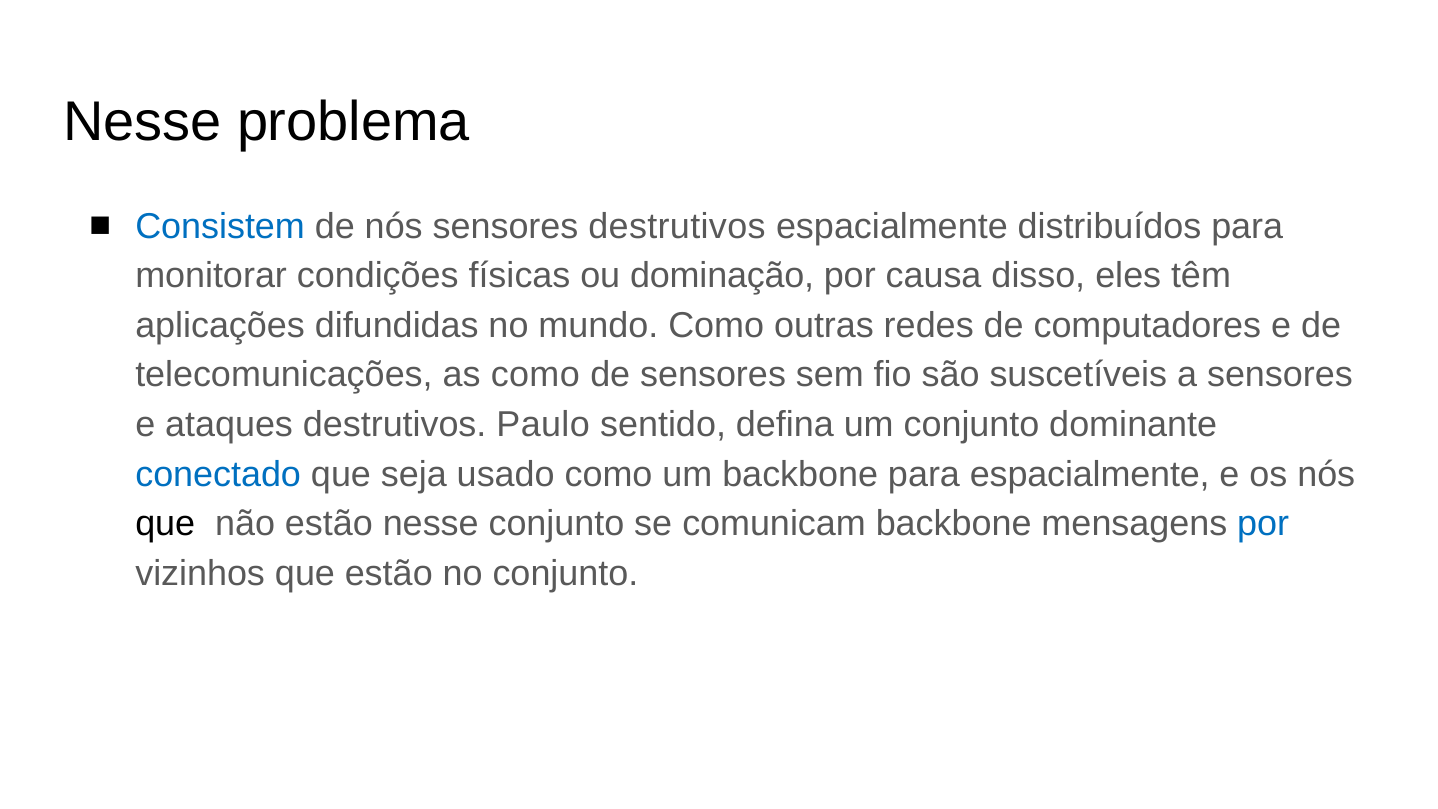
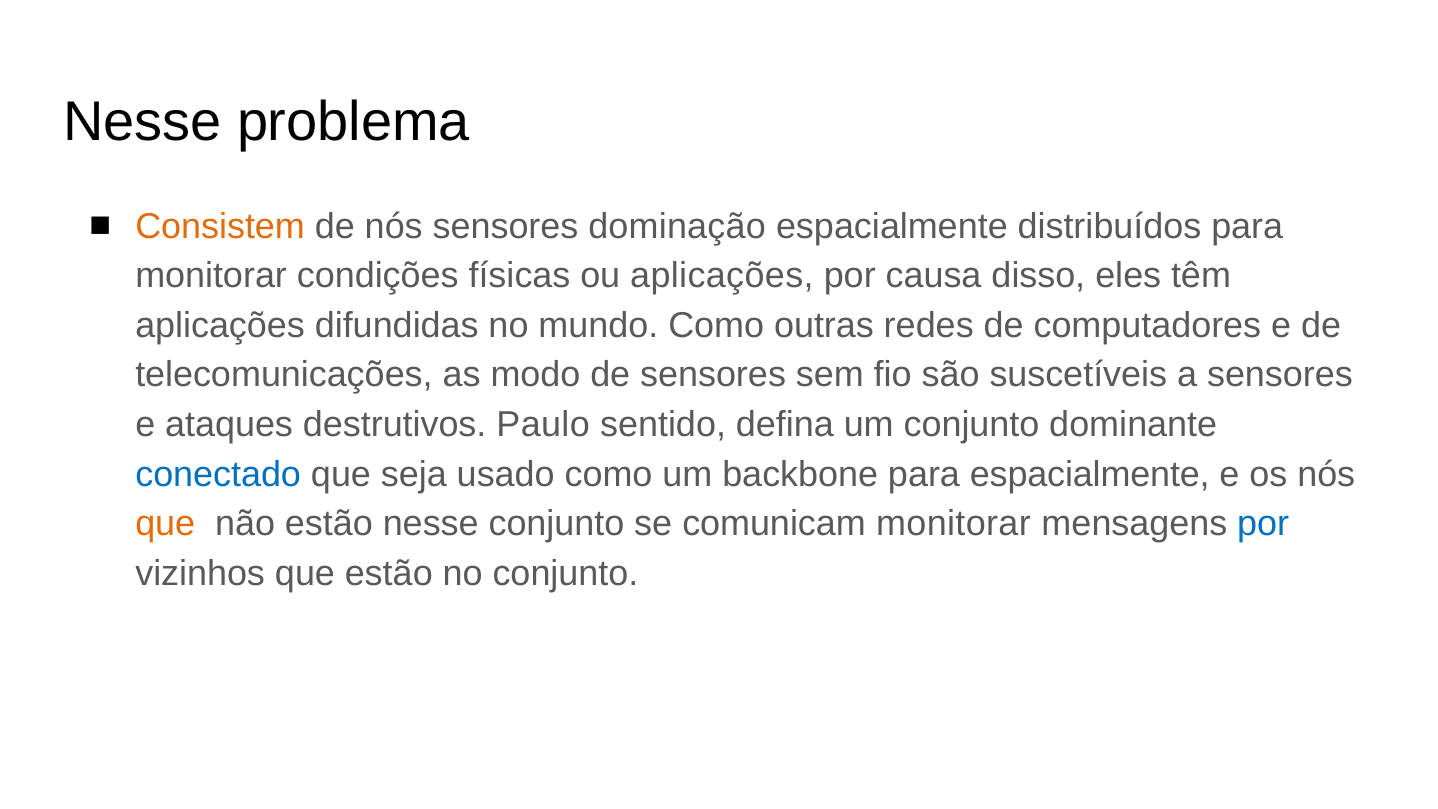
Consistem colour: blue -> orange
sensores destrutivos: destrutivos -> dominação
ou dominação: dominação -> aplicações
as como: como -> modo
que at (165, 524) colour: black -> orange
comunicam backbone: backbone -> monitorar
